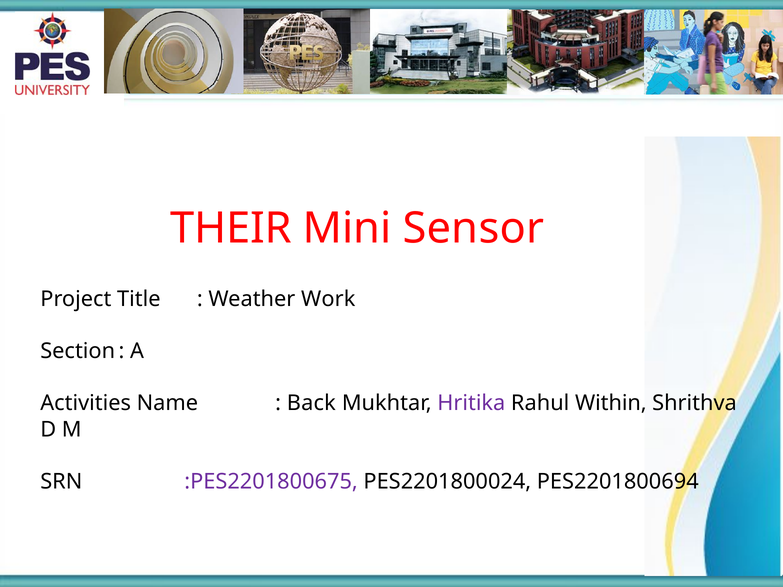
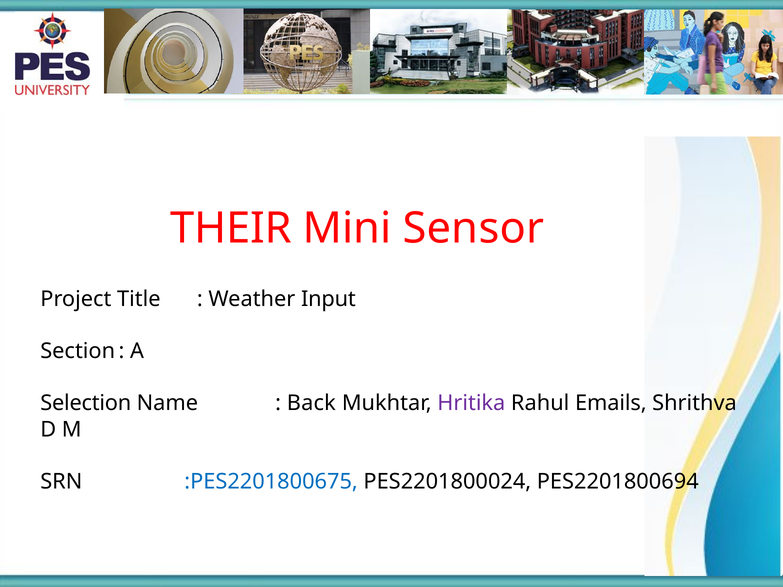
Work: Work -> Input
Activities: Activities -> Selection
Within: Within -> Emails
:PES2201800675 colour: purple -> blue
